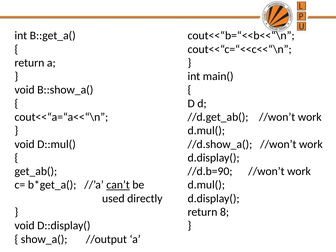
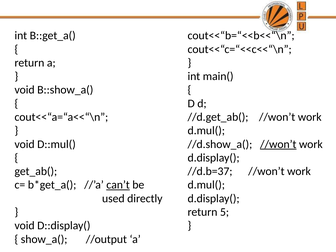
//won’t at (278, 144) underline: none -> present
//d.b=90: //d.b=90 -> //d.b=37
8: 8 -> 5
